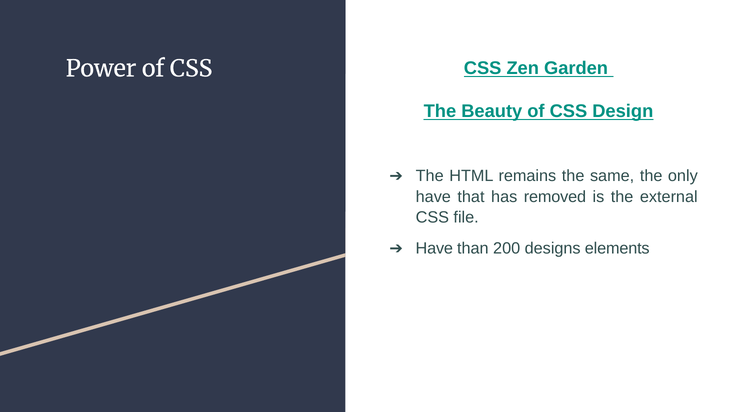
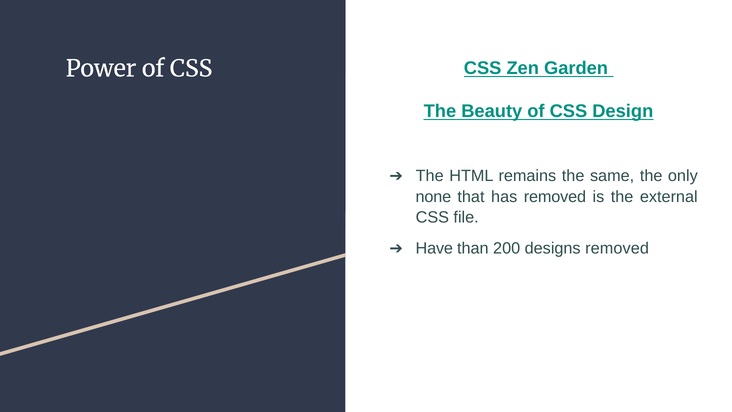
have at (433, 197): have -> none
designs elements: elements -> removed
